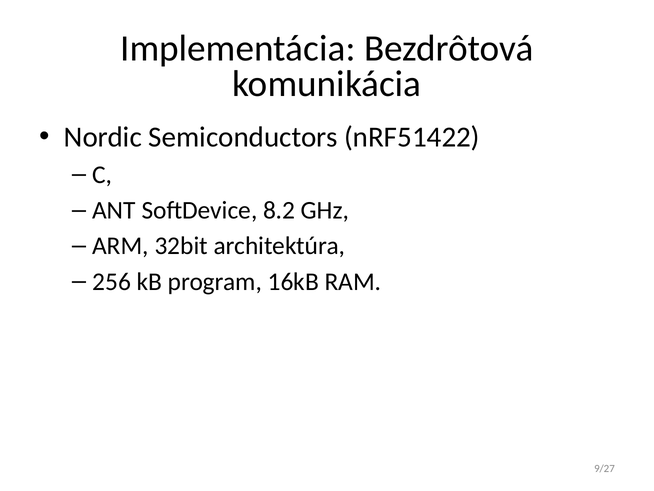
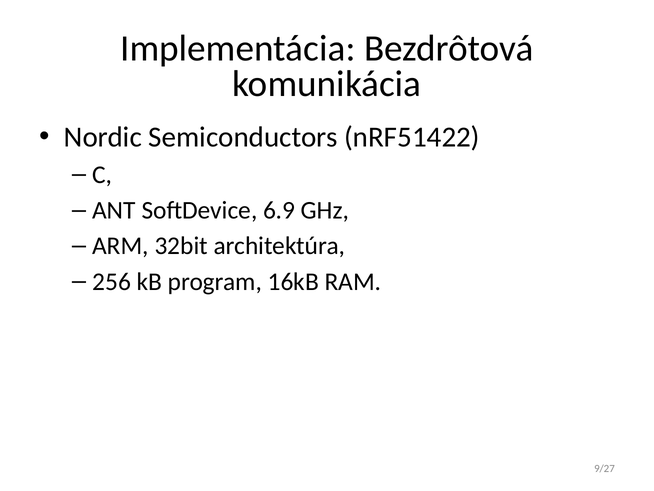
8.2: 8.2 -> 6.9
